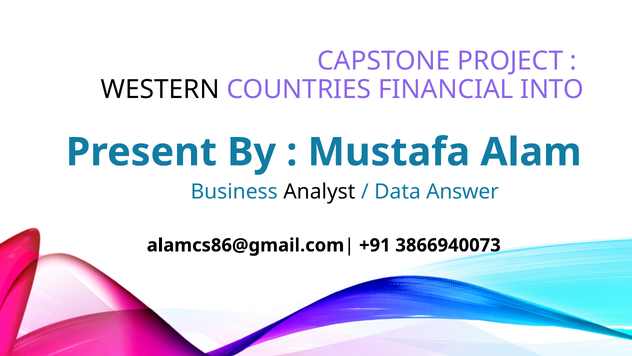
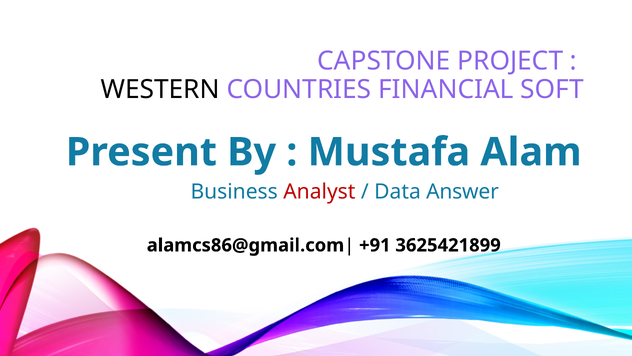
INTO: INTO -> SOFT
Analyst colour: black -> red
3866940073: 3866940073 -> 3625421899
